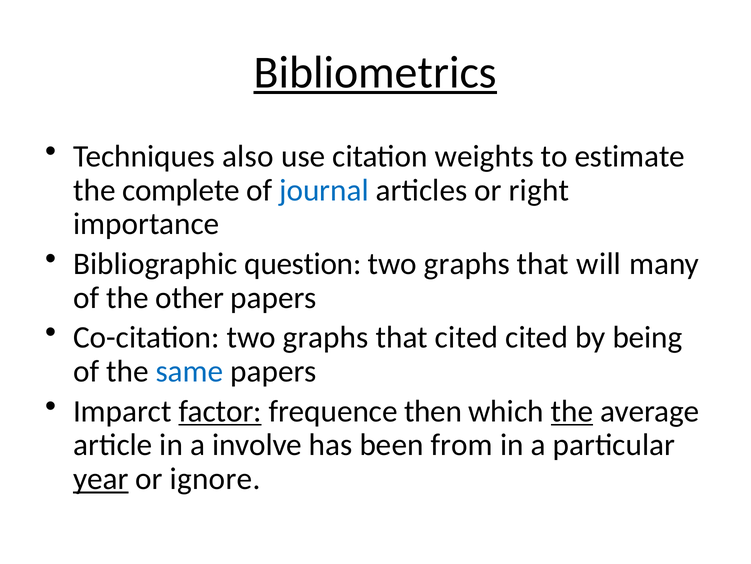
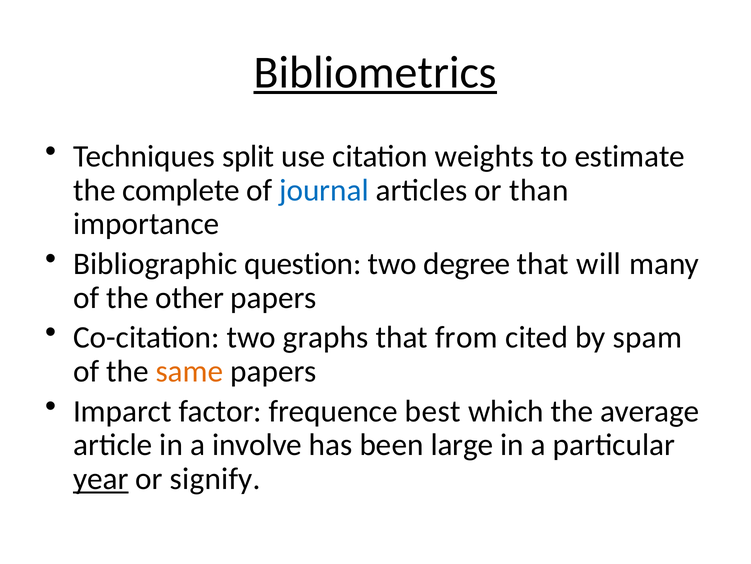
also: also -> split
right: right -> than
graphs at (467, 264): graphs -> degree
that cited: cited -> from
being: being -> spam
same colour: blue -> orange
factor underline: present -> none
then: then -> best
the at (572, 411) underline: present -> none
from: from -> large
ignore: ignore -> signify
